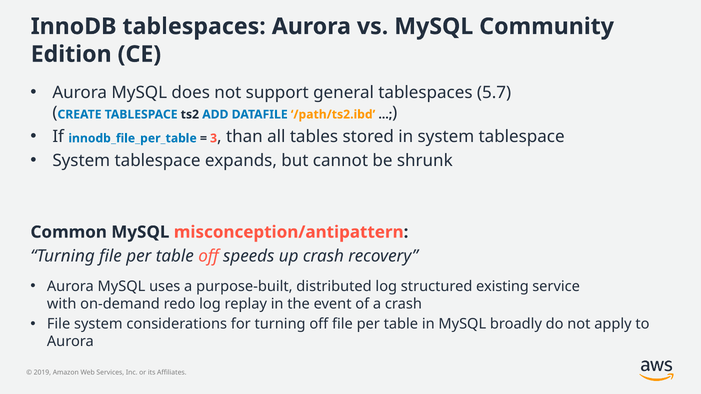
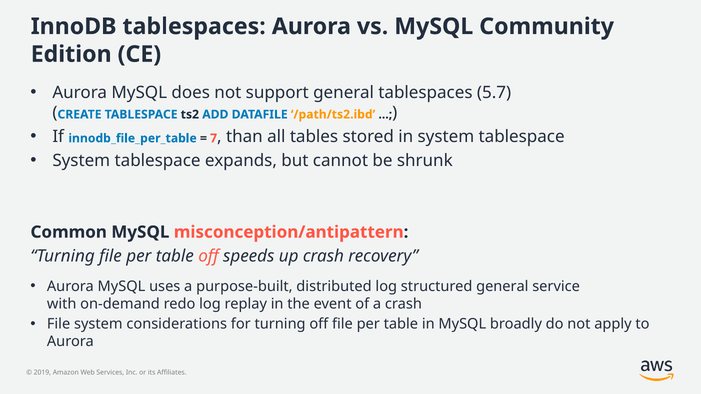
3: 3 -> 7
structured existing: existing -> general
